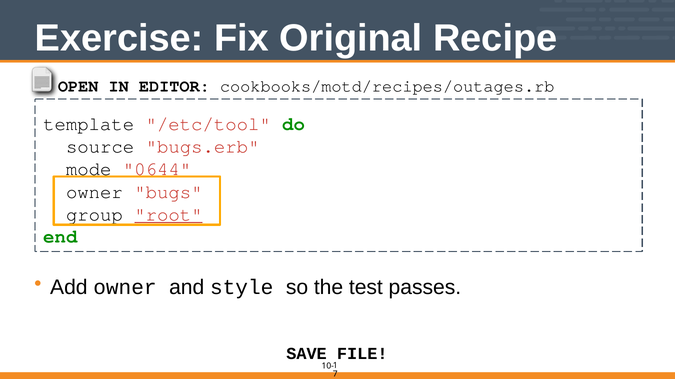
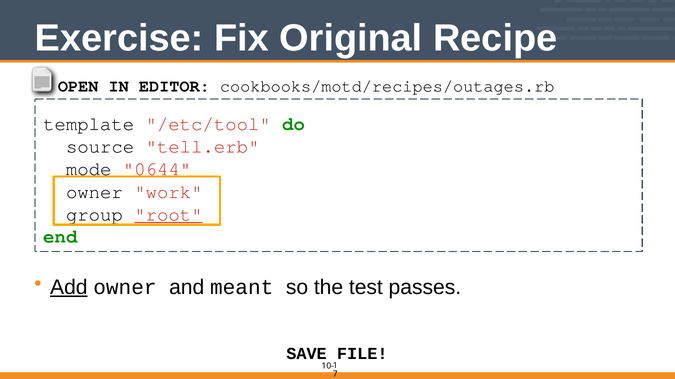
bugs.erb: bugs.erb -> tell.erb
bugs: bugs -> work
Add underline: none -> present
style: style -> meant
